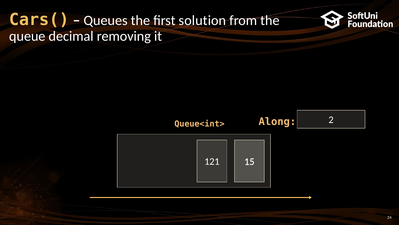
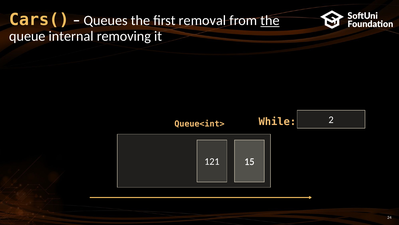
solution: solution -> removal
the at (270, 20) underline: none -> present
decimal: decimal -> internal
Along: Along -> While
